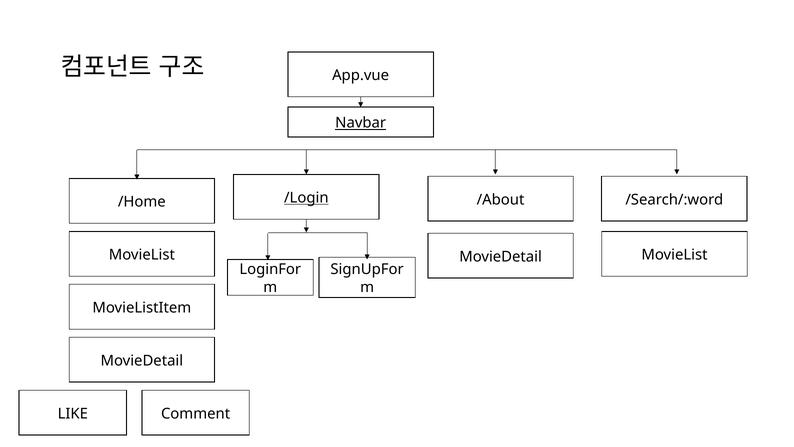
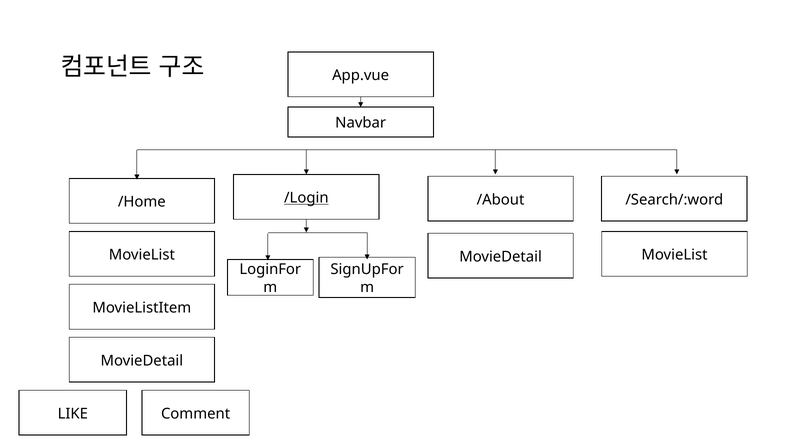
Navbar underline: present -> none
